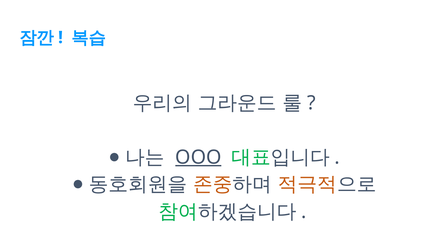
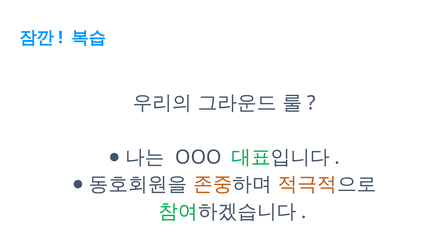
OOO underline: present -> none
